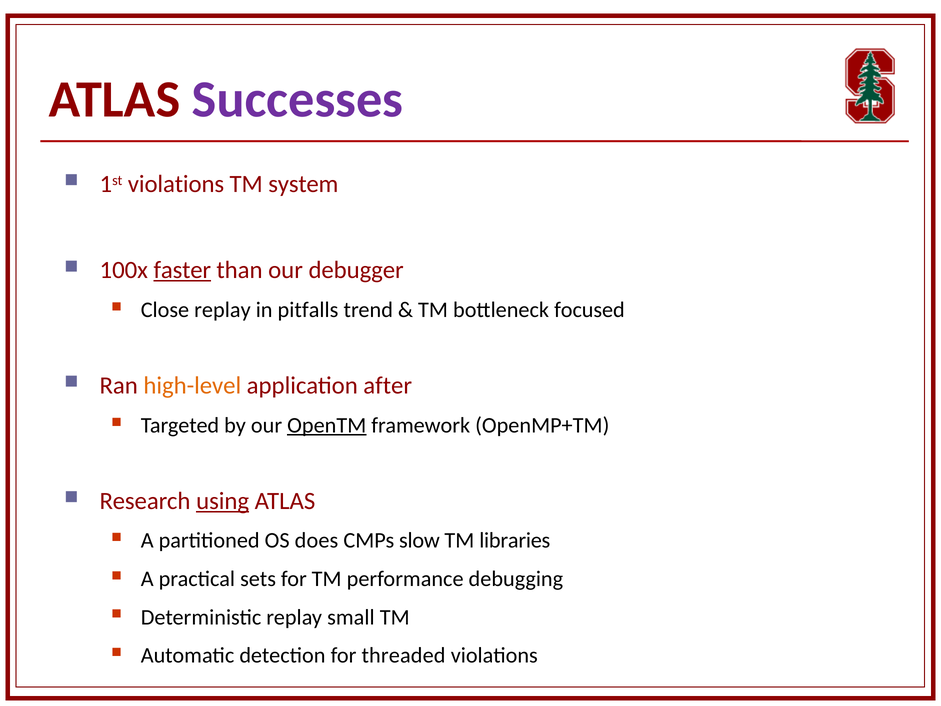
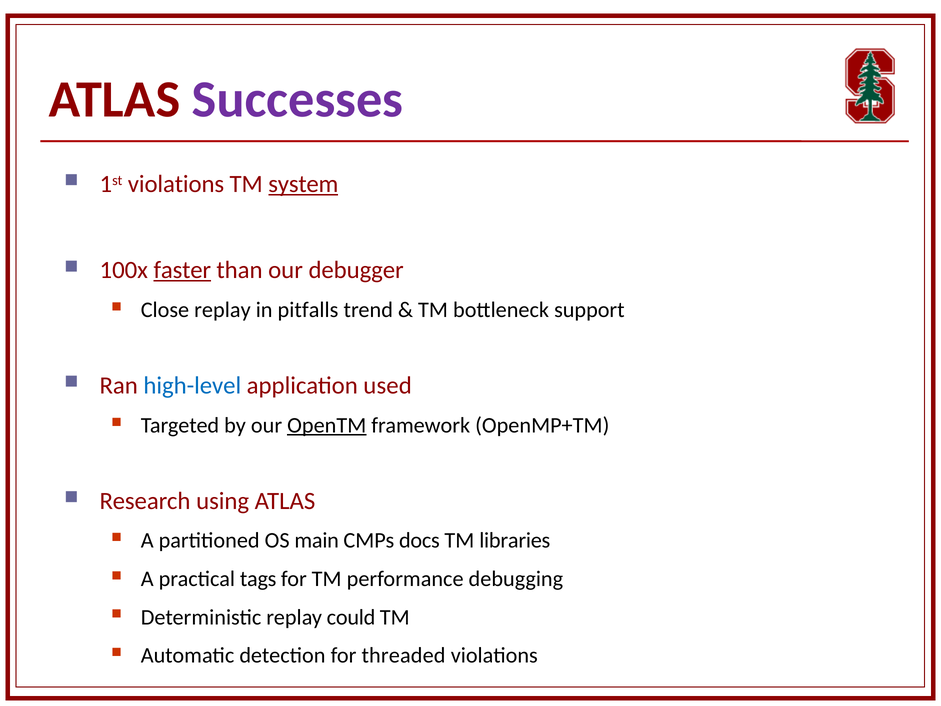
system underline: none -> present
focused: focused -> support
high-level colour: orange -> blue
after: after -> used
using underline: present -> none
does: does -> main
slow: slow -> docs
sets: sets -> tags
small: small -> could
